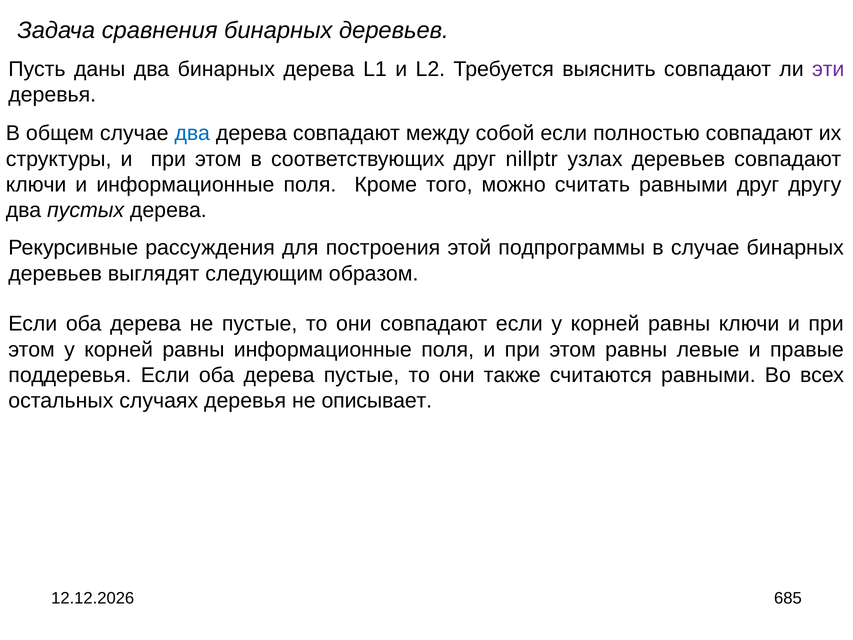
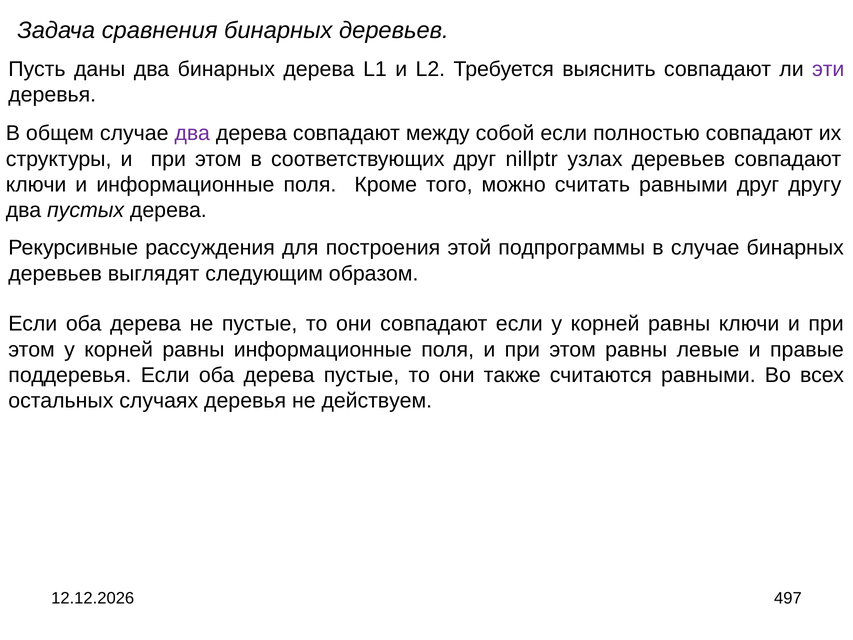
два at (192, 133) colour: blue -> purple
описывает: описывает -> действуем
685: 685 -> 497
